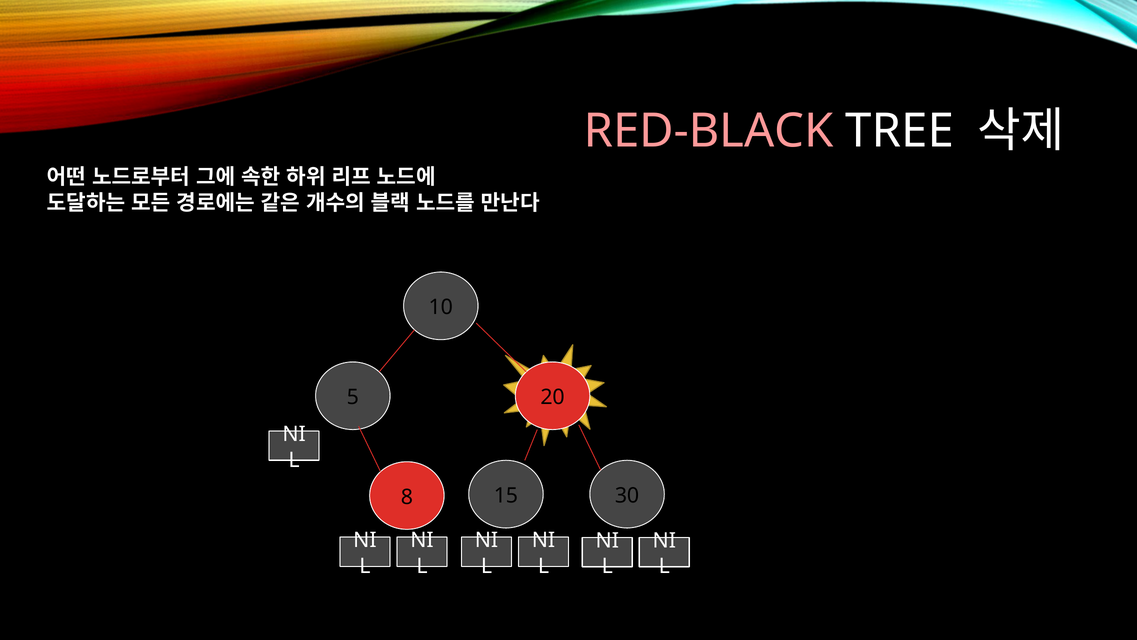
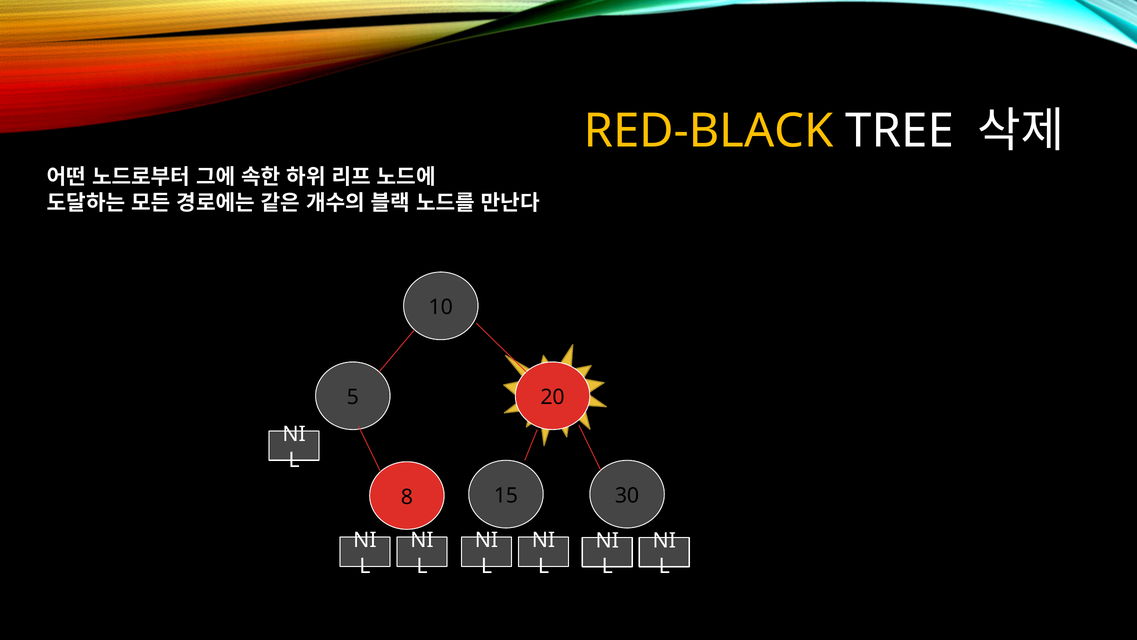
RED-BLACK colour: pink -> yellow
